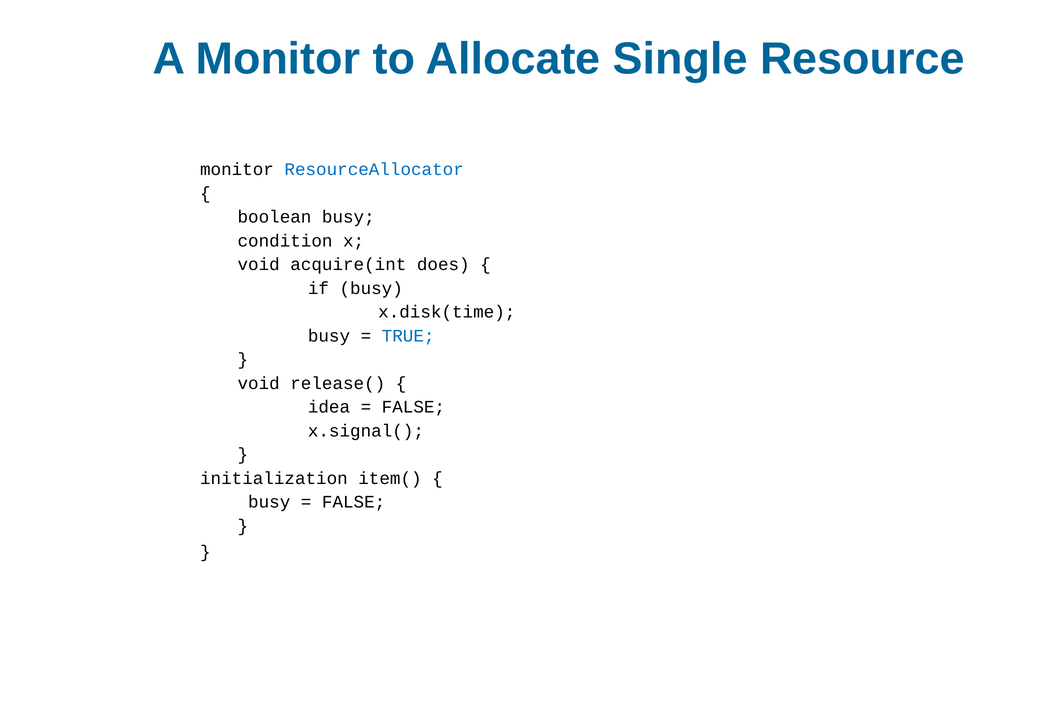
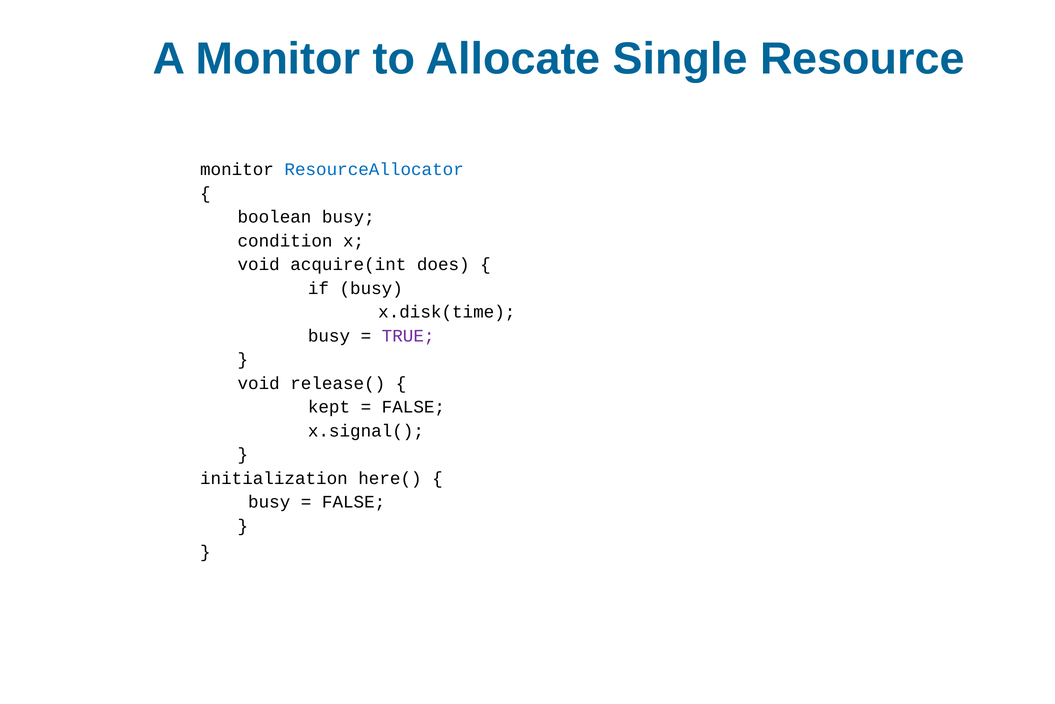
TRUE colour: blue -> purple
idea: idea -> kept
item(: item( -> here(
